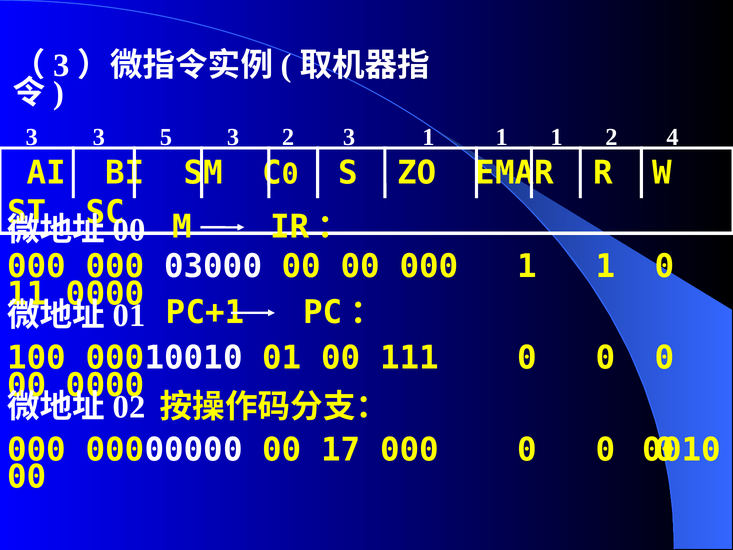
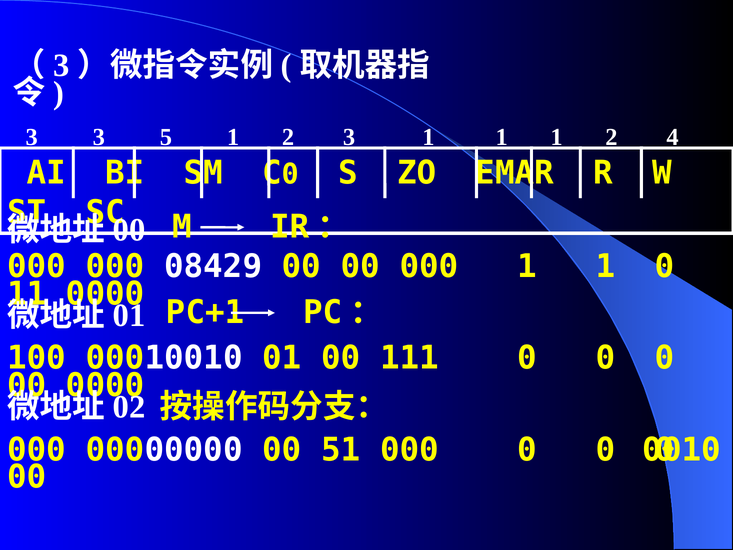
5 3: 3 -> 1
03000: 03000 -> 08429
17: 17 -> 51
